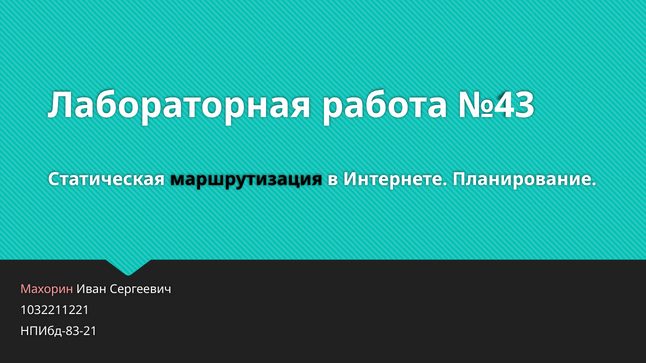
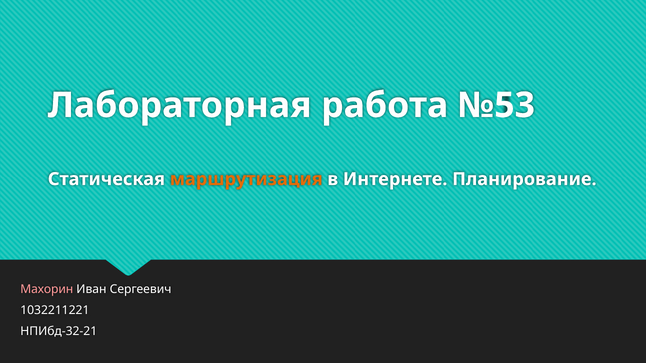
№43: №43 -> №53
маршрутизация colour: black -> orange
НПИбд-83-21: НПИбд-83-21 -> НПИбд-32-21
